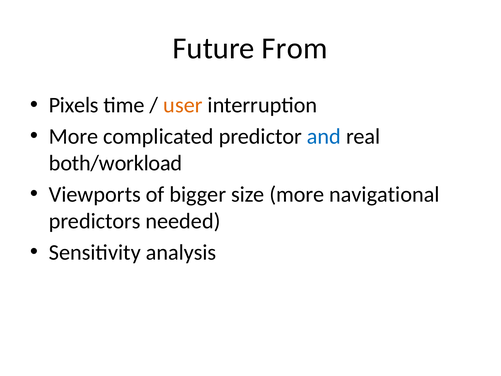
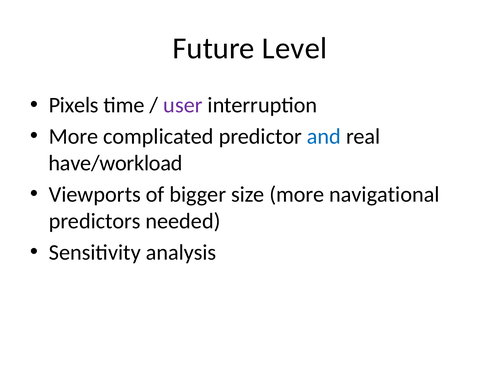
From: From -> Level
user colour: orange -> purple
both/workload: both/workload -> have/workload
